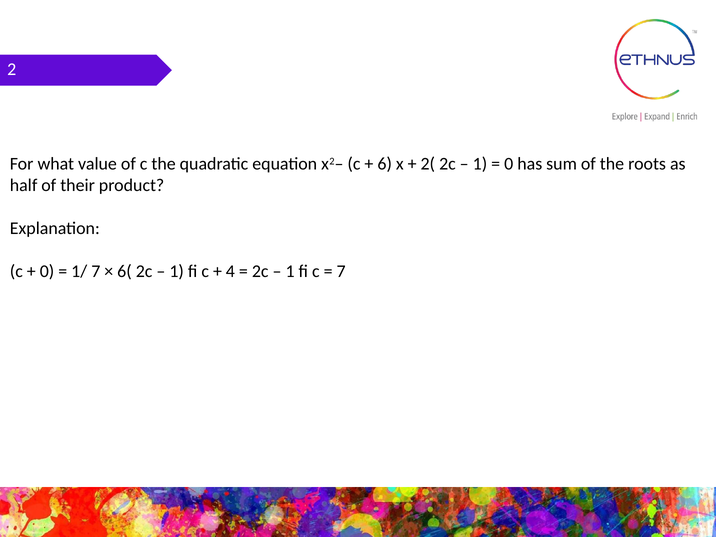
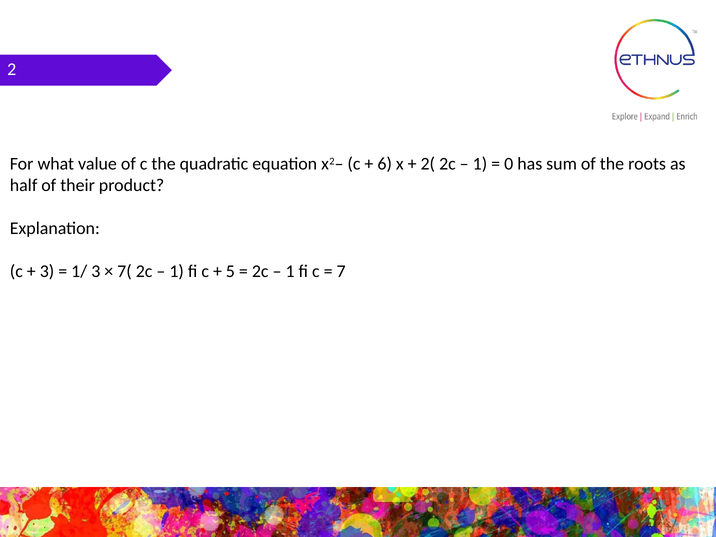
0 at (47, 271): 0 -> 3
1/ 7: 7 -> 3
6(: 6( -> 7(
4: 4 -> 5
